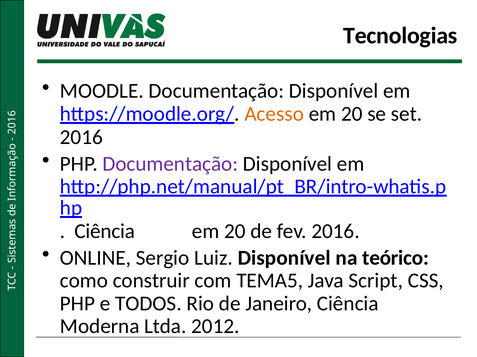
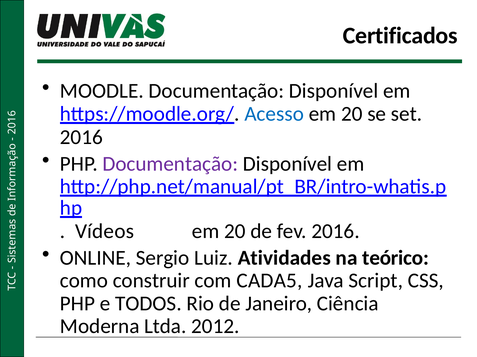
Tecnologias: Tecnologias -> Certificados
Acesso colour: orange -> blue
Ciência at (105, 232): Ciência -> Vídeos
Luiz Disponível: Disponível -> Atividades
TEMA5: TEMA5 -> CADA5
